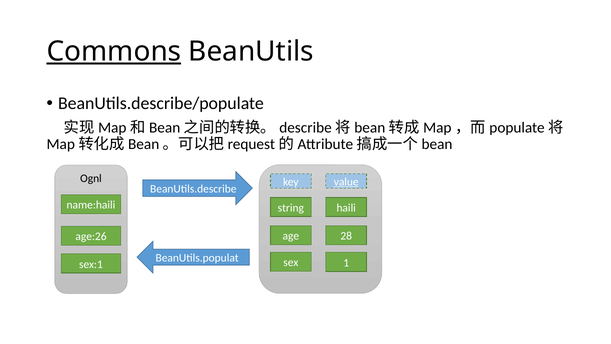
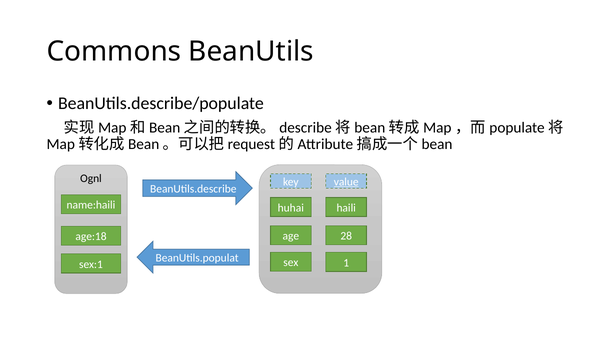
Commons underline: present -> none
string: string -> huhai
age:26: age:26 -> age:18
